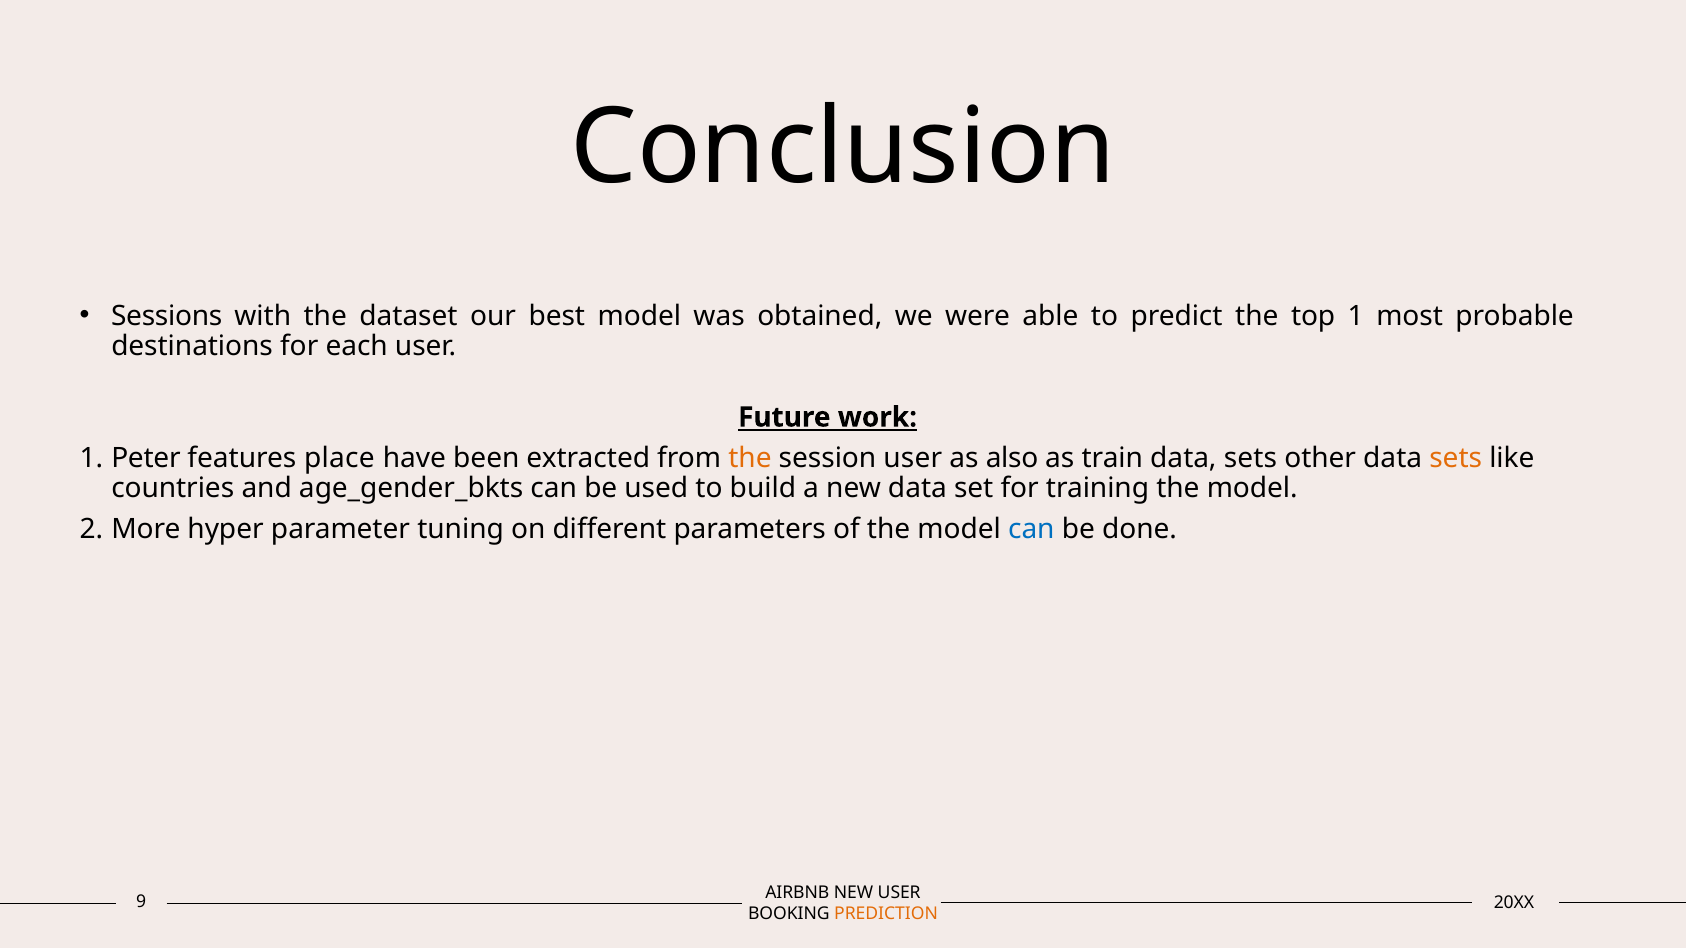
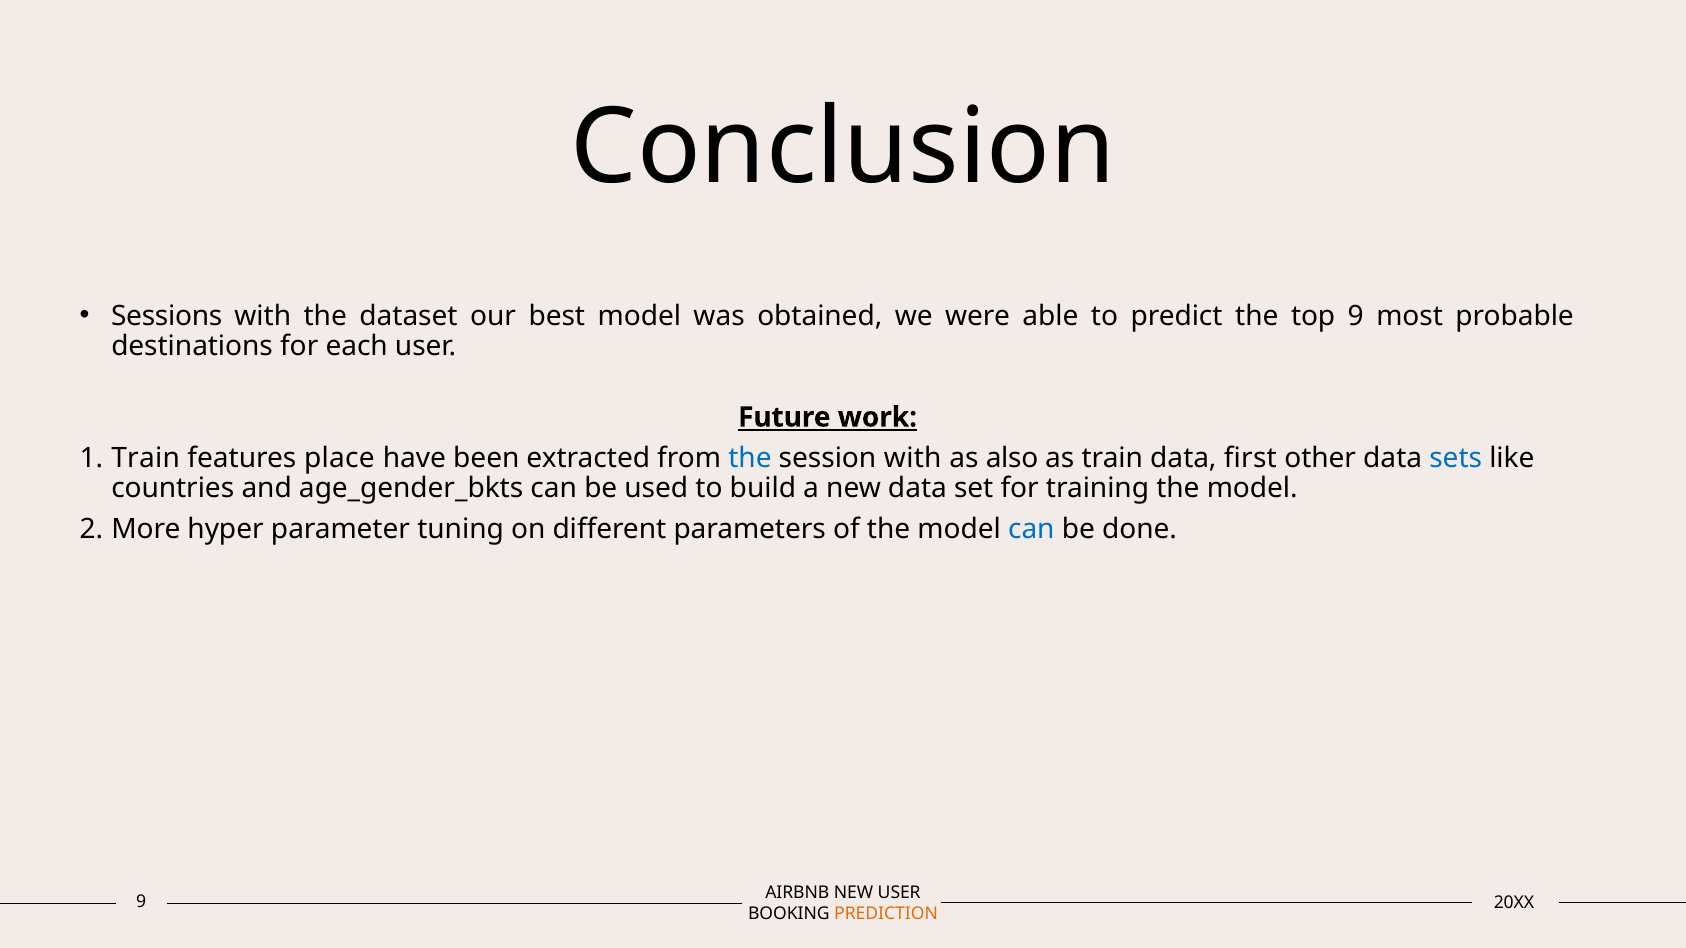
top 1: 1 -> 9
Peter at (146, 458): Peter -> Train
the at (750, 458) colour: orange -> blue
session user: user -> with
train data sets: sets -> first
sets at (1456, 458) colour: orange -> blue
